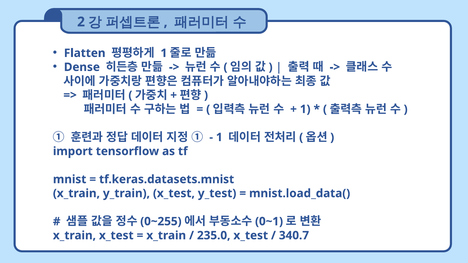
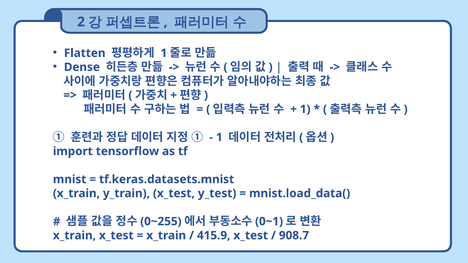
235.0: 235.0 -> 415.9
340.7: 340.7 -> 908.7
